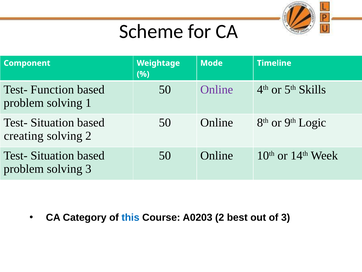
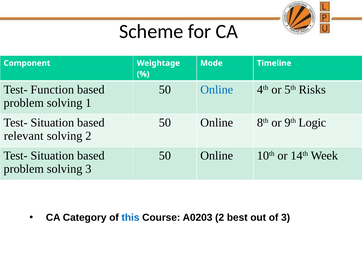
Online at (217, 89) colour: purple -> blue
Skills: Skills -> Risks
creating: creating -> relevant
